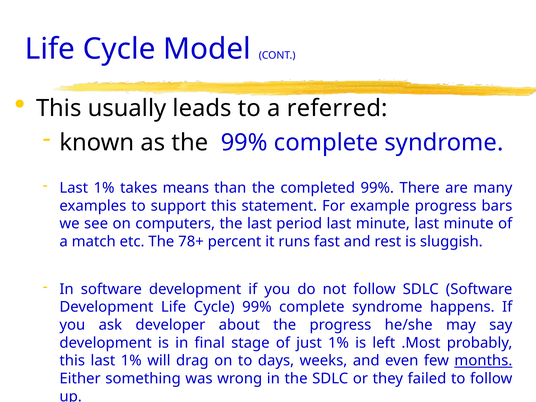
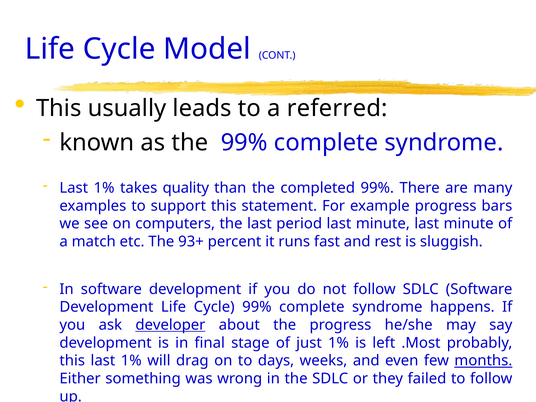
means: means -> quality
78+: 78+ -> 93+
developer underline: none -> present
